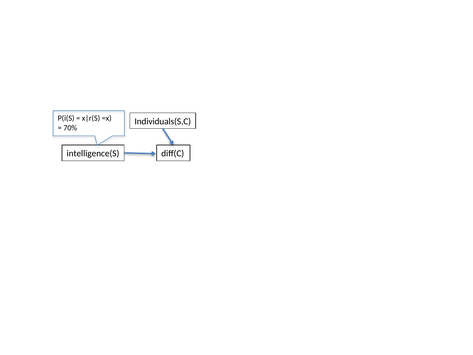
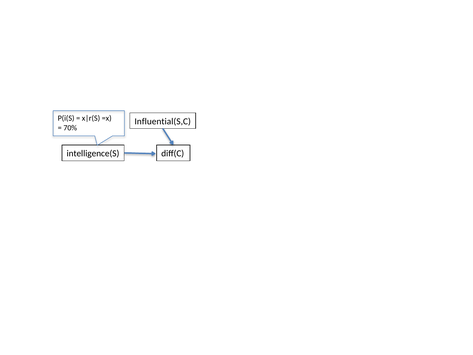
Individuals(S,C: Individuals(S,C -> Influential(S,C
